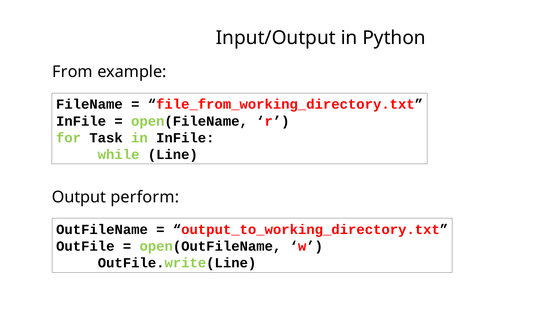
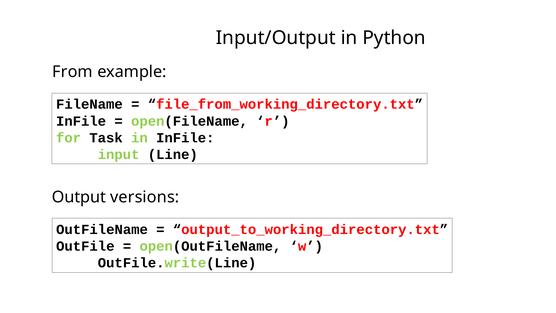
while: while -> input
perform: perform -> versions
